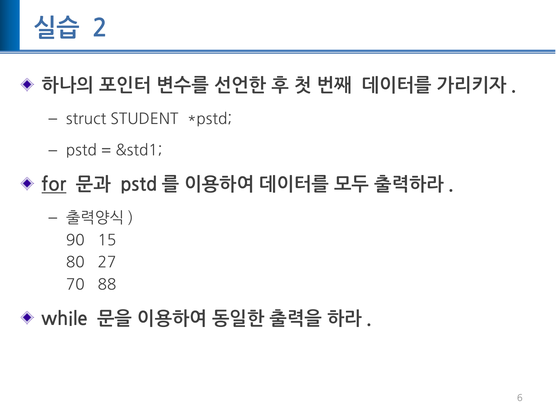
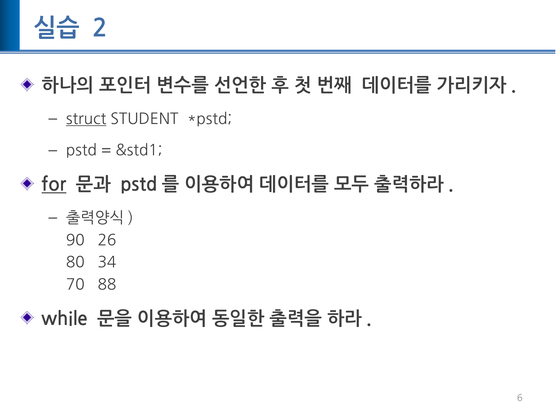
struct underline: none -> present
15: 15 -> 26
27: 27 -> 34
